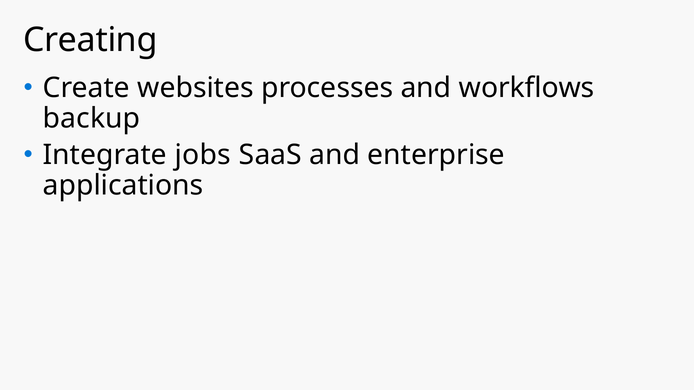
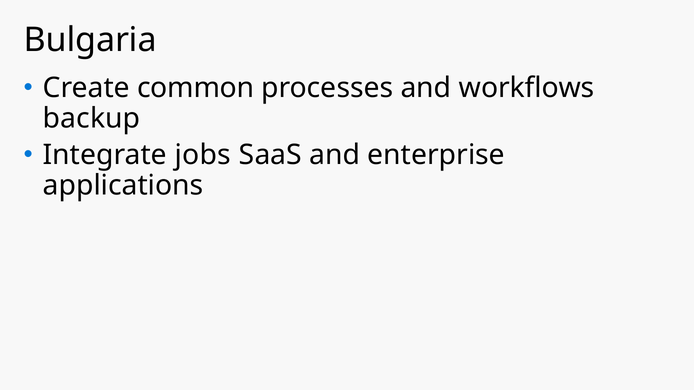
Creating: Creating -> Bulgaria
websites: websites -> common
